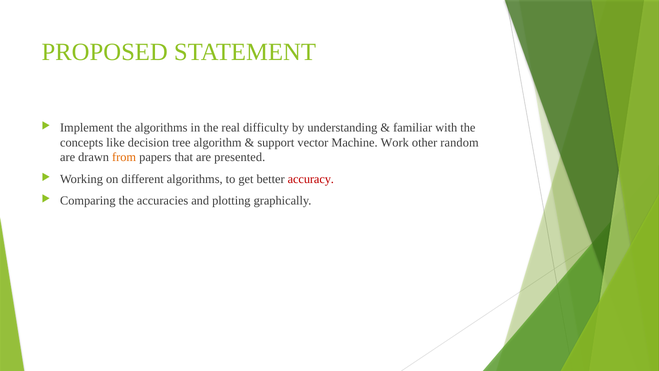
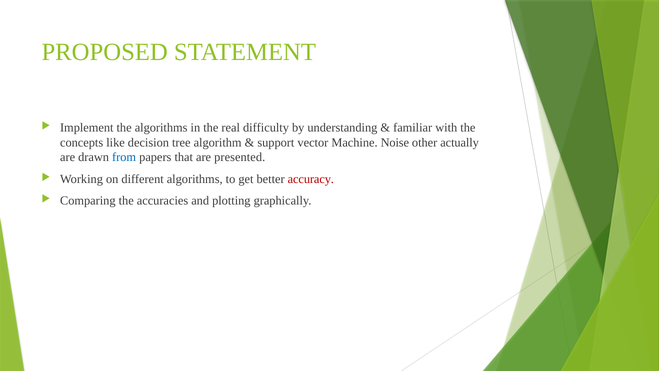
Work: Work -> Noise
random: random -> actually
from colour: orange -> blue
